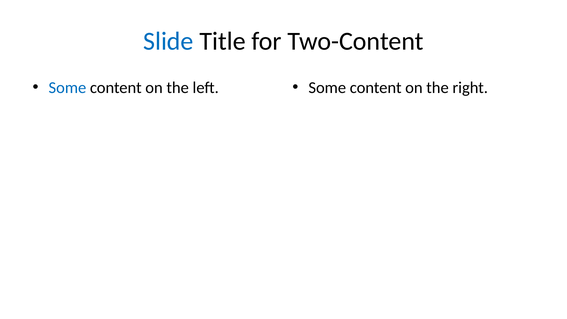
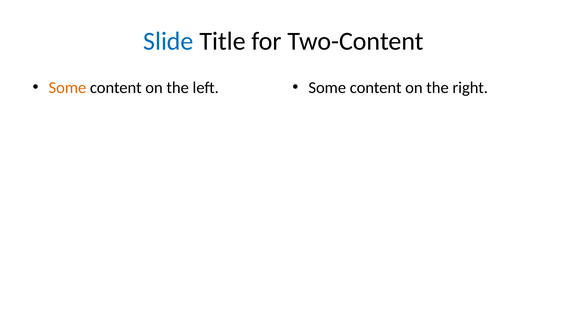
Some at (67, 88) colour: blue -> orange
